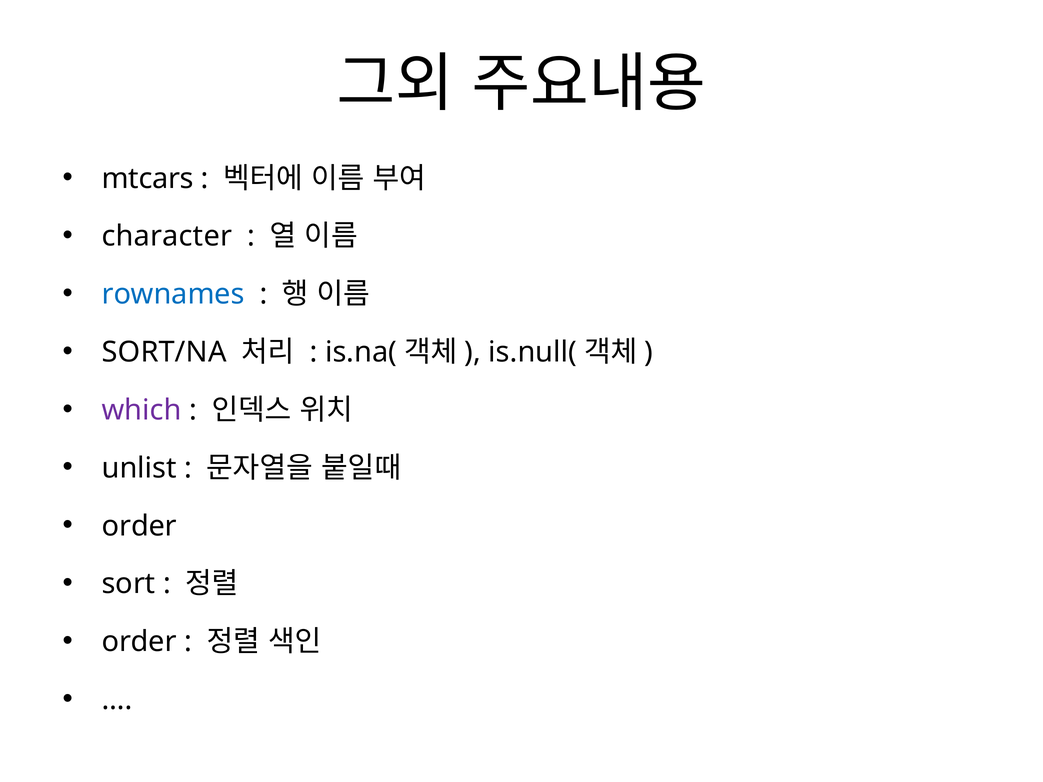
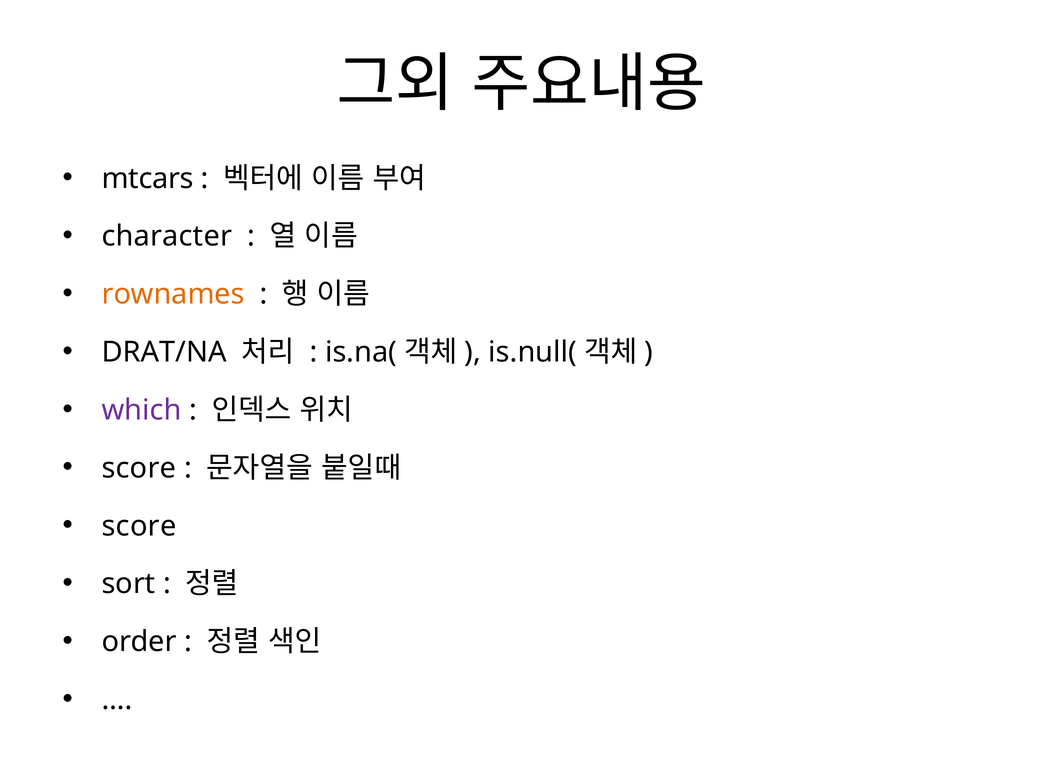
rownames colour: blue -> orange
SORT/NA: SORT/NA -> DRAT/NA
unlist at (139, 468): unlist -> score
order at (139, 526): order -> score
